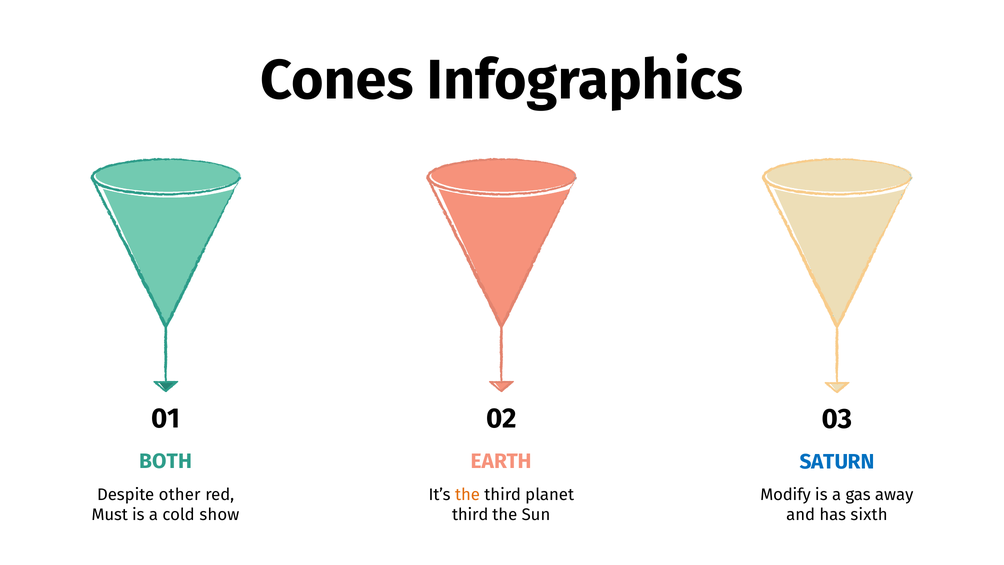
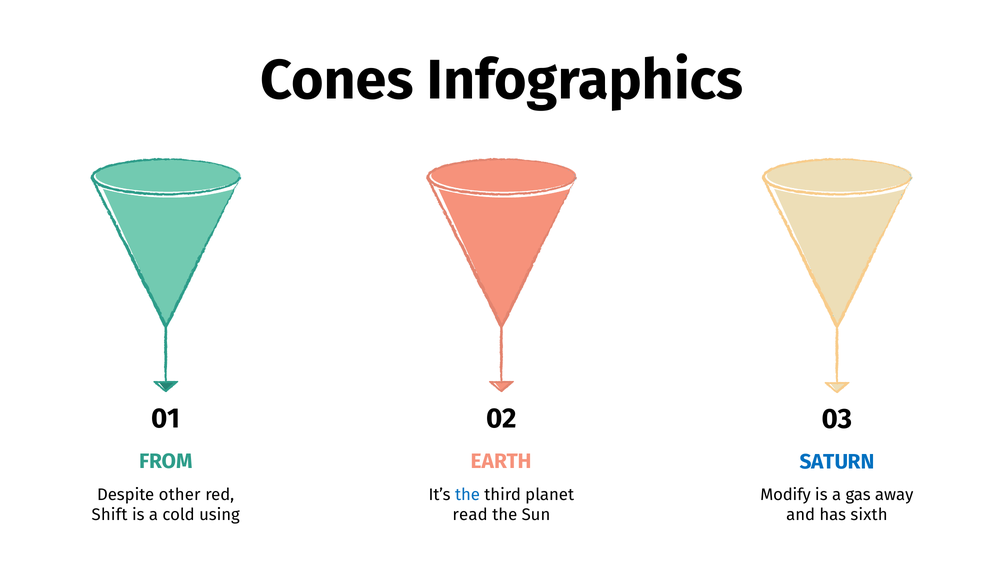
BOTH: BOTH -> FROM
the at (468, 495) colour: orange -> blue
Must: Must -> Shift
show: show -> using
third at (470, 515): third -> read
